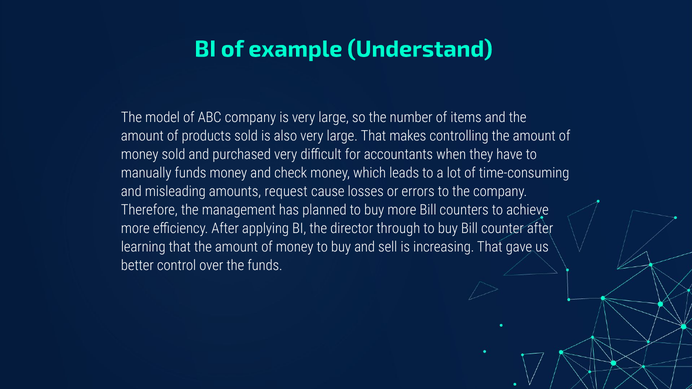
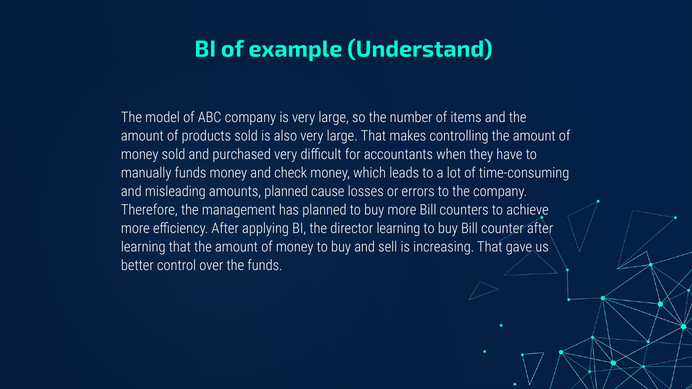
amounts request: request -> planned
director through: through -> learning
